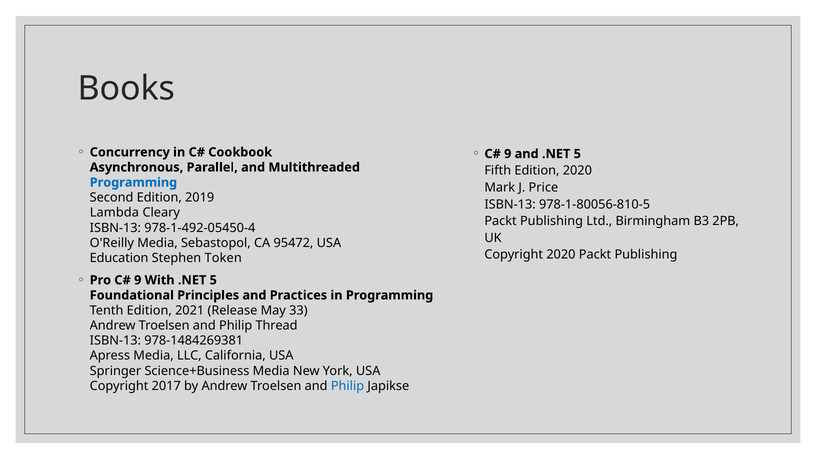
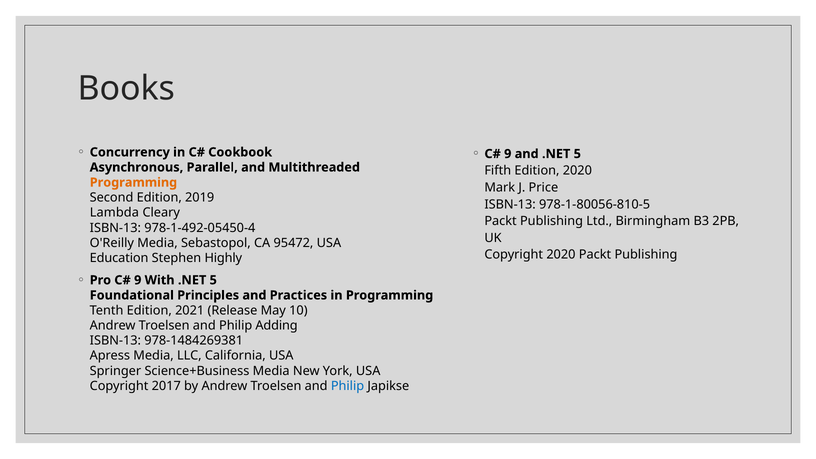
Programming at (133, 182) colour: blue -> orange
Token: Token -> Highly
33: 33 -> 10
Thread: Thread -> Adding
